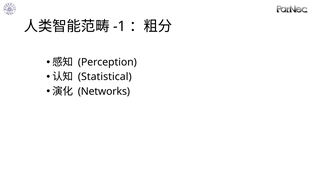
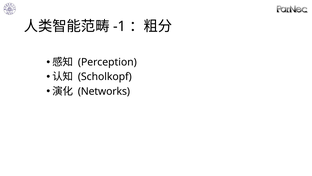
Statistical: Statistical -> Scholkopf
